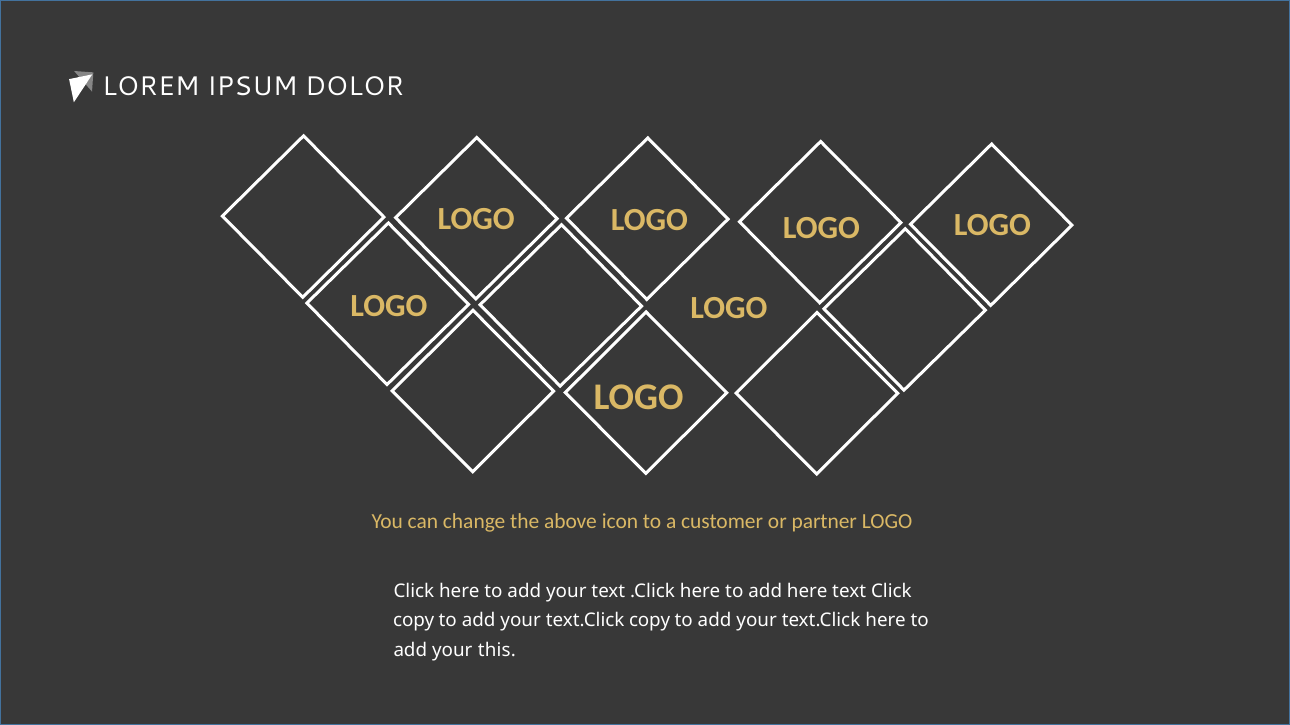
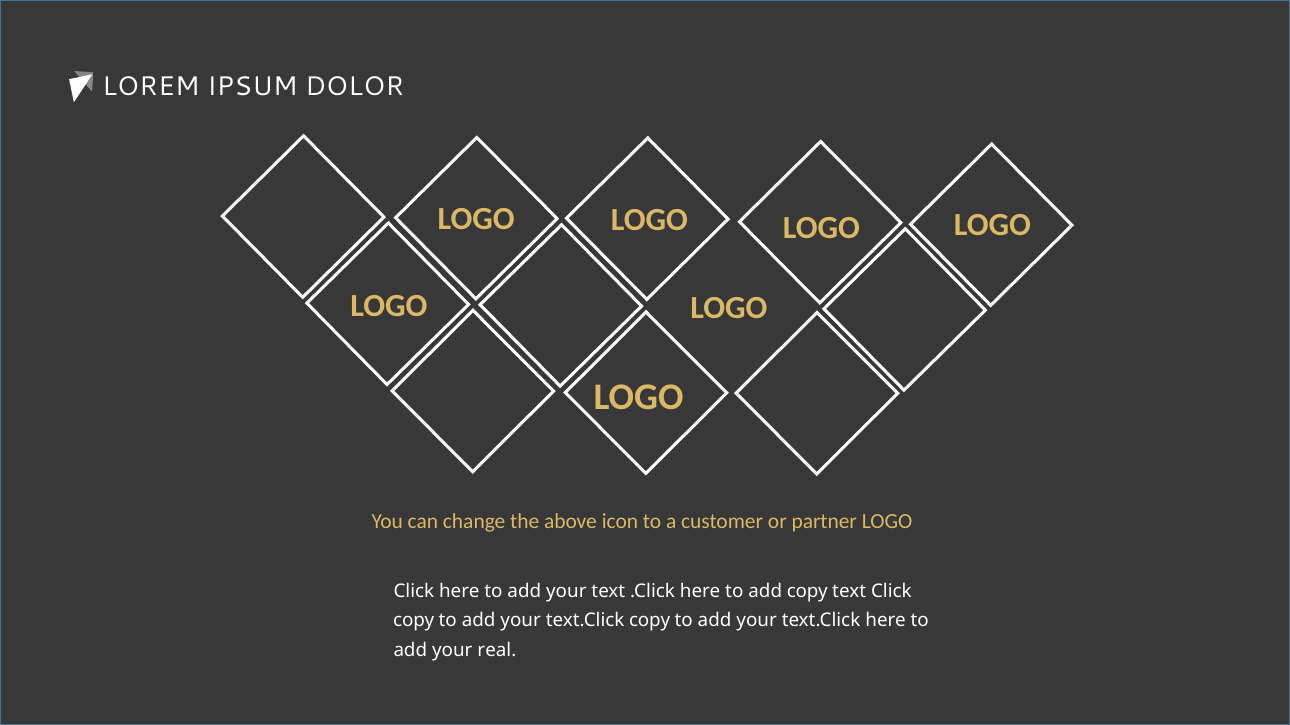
add here: here -> copy
this: this -> real
